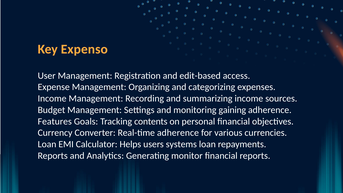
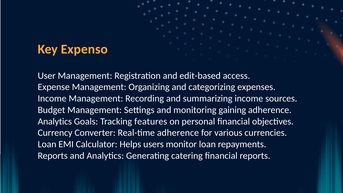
Features at (55, 121): Features -> Analytics
contents: contents -> features
systems: systems -> monitor
monitor: monitor -> catering
